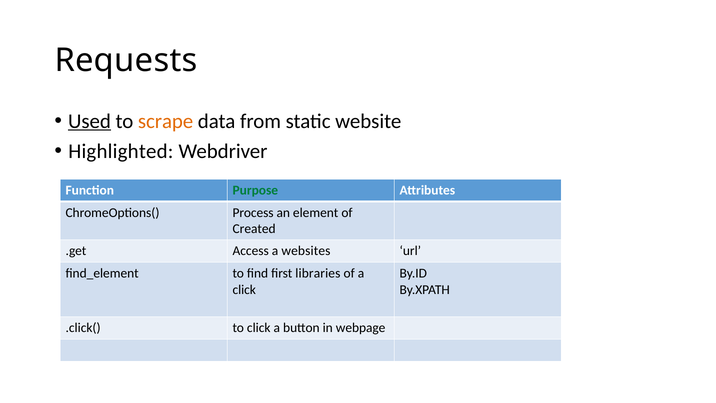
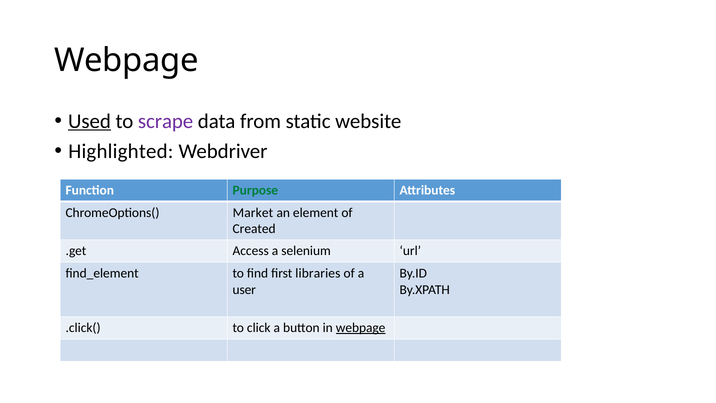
Requests at (126, 60): Requests -> Webpage
scrape colour: orange -> purple
Process: Process -> Market
websites: websites -> selenium
click at (244, 289): click -> user
webpage at (361, 328) underline: none -> present
